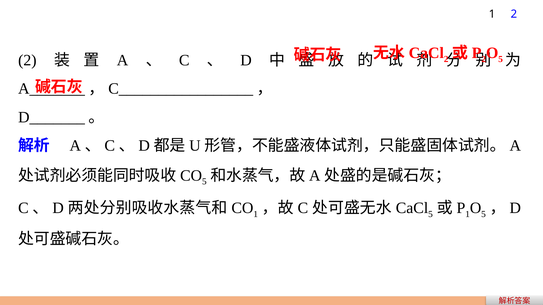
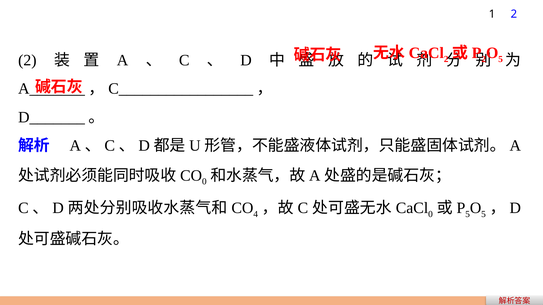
5 at (204, 182): 5 -> 0
1 at (256, 214): 1 -> 4
5 at (431, 214): 5 -> 0
1 at (468, 214): 1 -> 5
